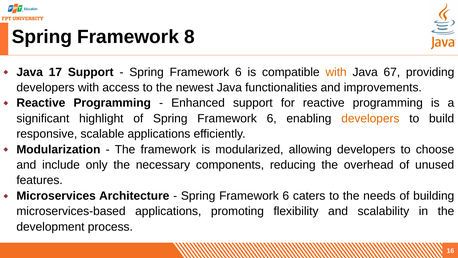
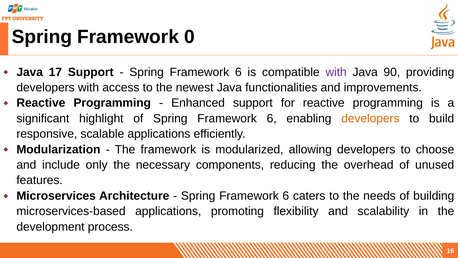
8: 8 -> 0
with at (336, 72) colour: orange -> purple
67: 67 -> 90
